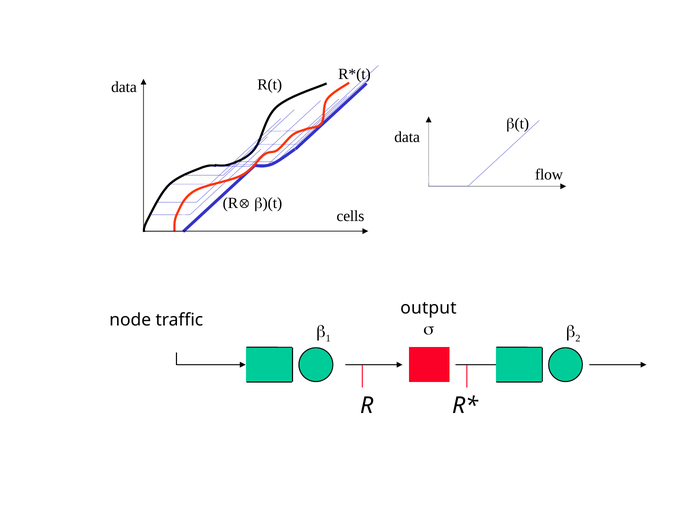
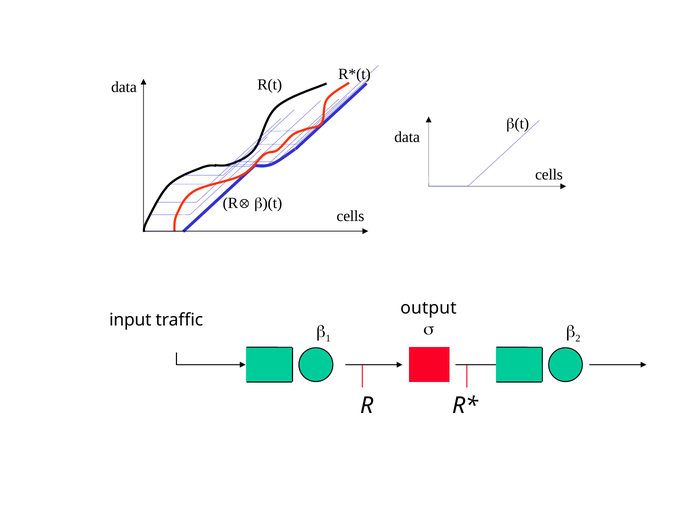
flow at (549, 174): flow -> cells
node: node -> input
